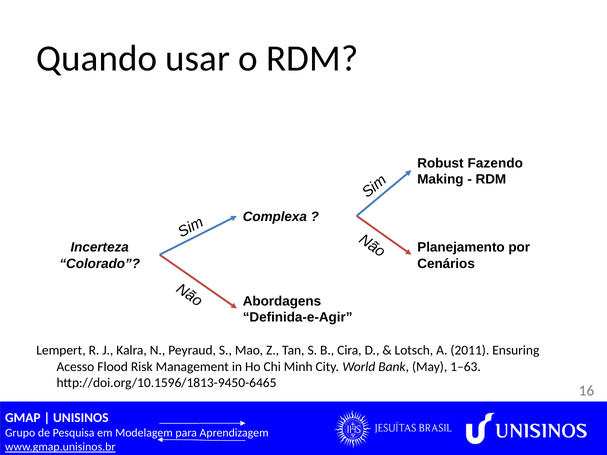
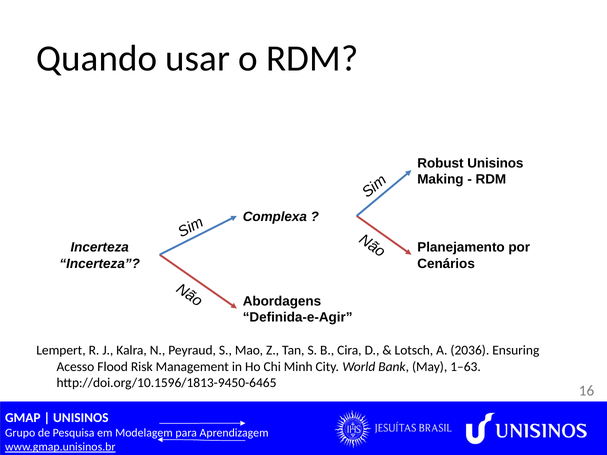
Robust Fazendo: Fazendo -> Unisinos
Colorado at (100, 264): Colorado -> Incerteza
2011: 2011 -> 2036
